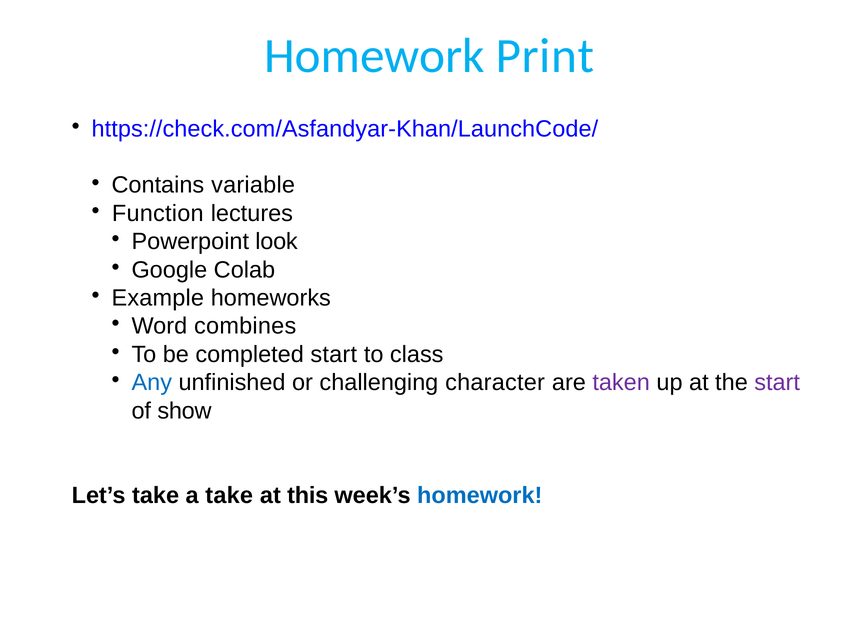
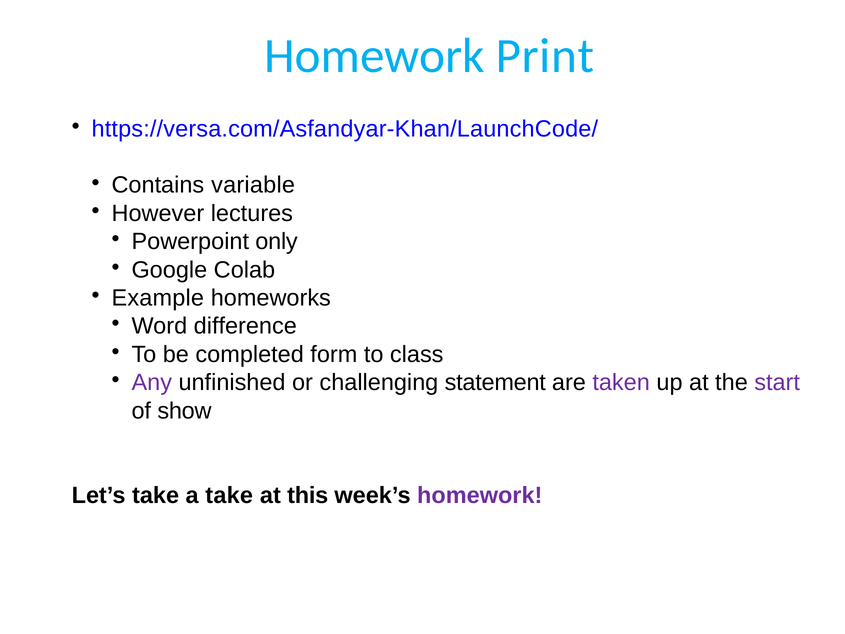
https://check.com/Asfandyar-Khan/LaunchCode/: https://check.com/Asfandyar-Khan/LaunchCode/ -> https://versa.com/Asfandyar-Khan/LaunchCode/
Function: Function -> However
look: look -> only
combines: combines -> difference
completed start: start -> form
Any colour: blue -> purple
character: character -> statement
homework at (480, 495) colour: blue -> purple
